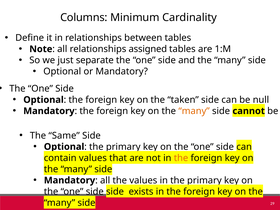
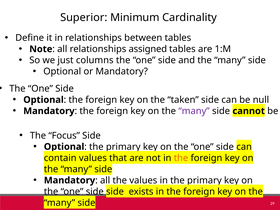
Columns: Columns -> Superior
separate: separate -> columns
many at (194, 111) colour: orange -> purple
Same: Same -> Focus
